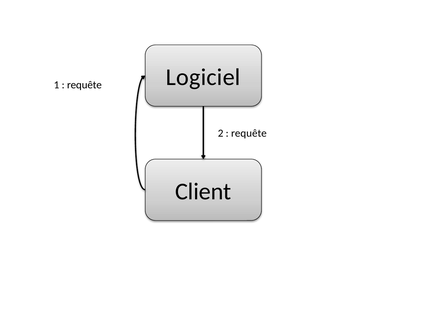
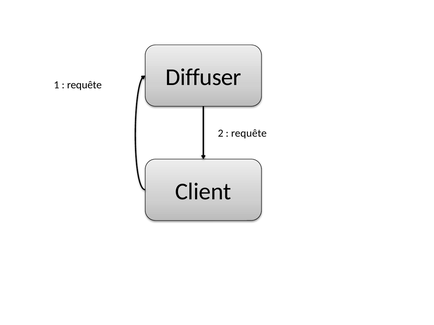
Logiciel: Logiciel -> Diffuser
